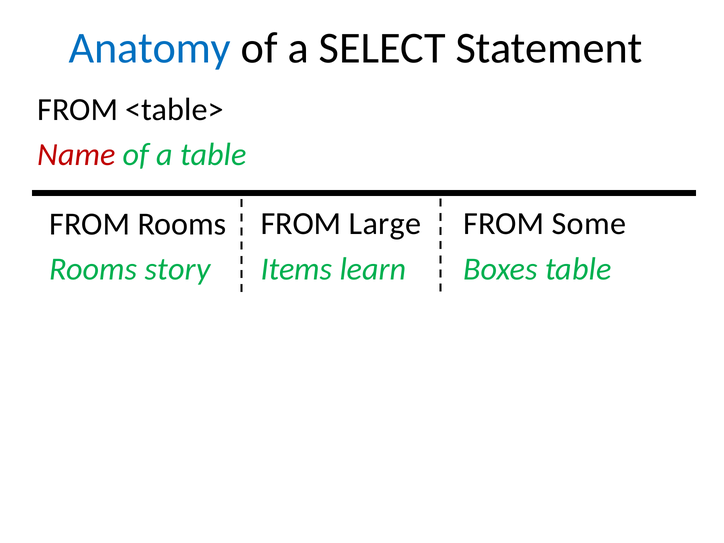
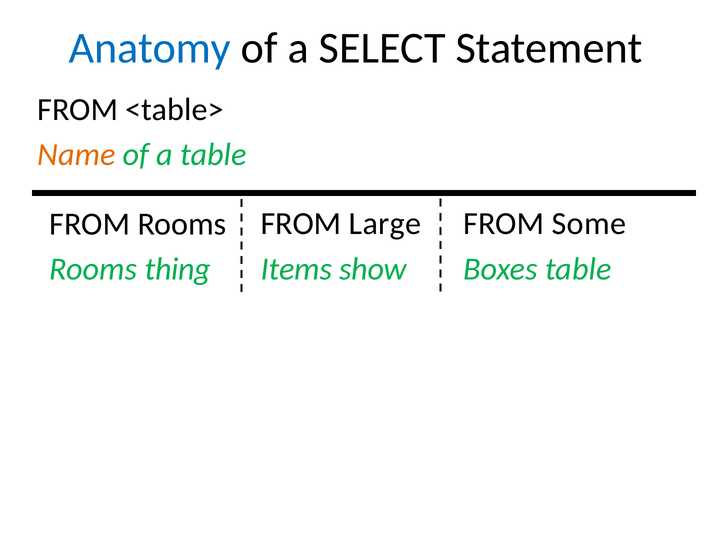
Name colour: red -> orange
learn: learn -> show
story: story -> thing
